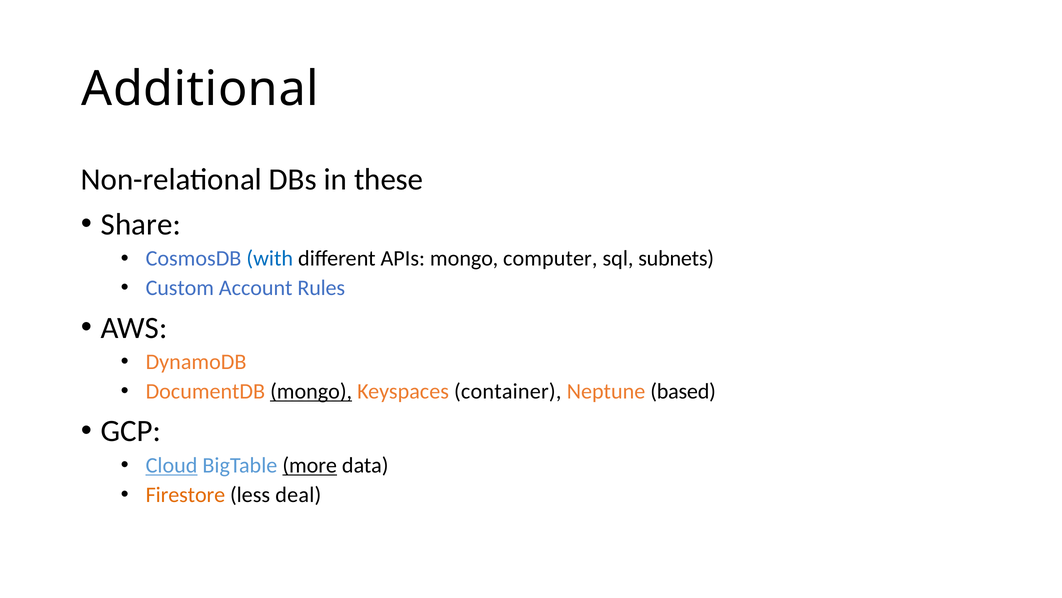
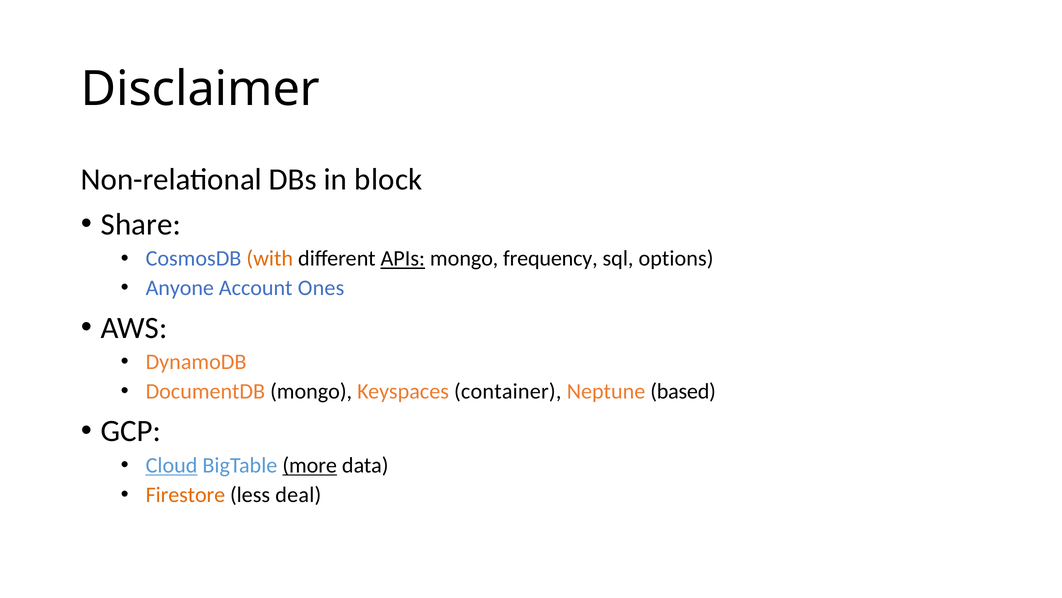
Additional: Additional -> Disclaimer
these: these -> block
with colour: blue -> orange
APIs underline: none -> present
computer: computer -> frequency
subnets: subnets -> options
Custom: Custom -> Anyone
Rules: Rules -> Ones
mongo at (311, 391) underline: present -> none
